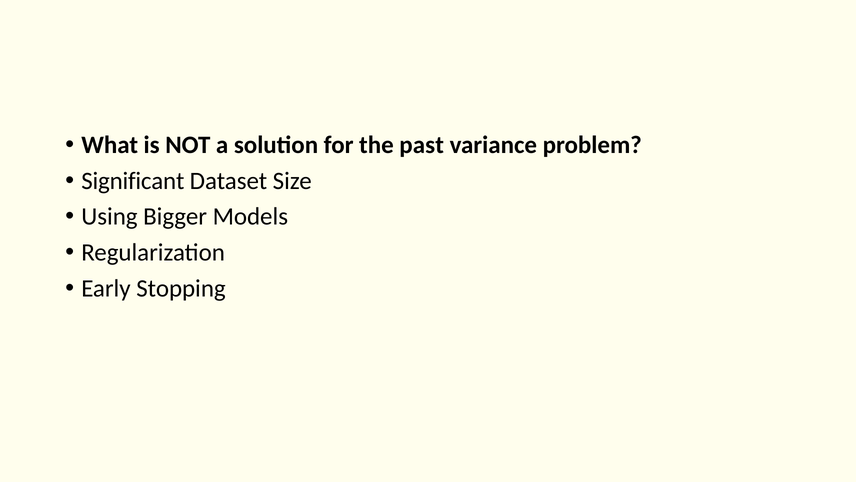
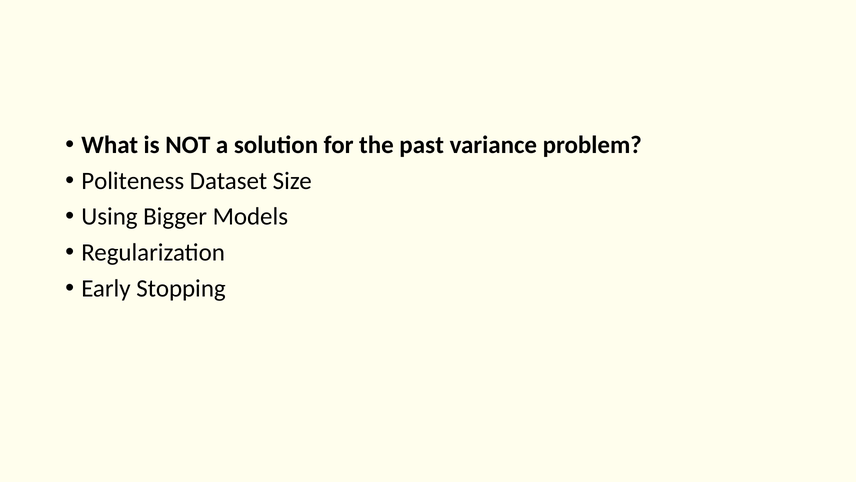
Significant: Significant -> Politeness
